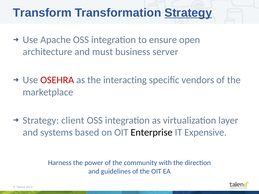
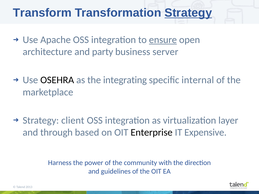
ensure underline: none -> present
must: must -> party
OSEHRA colour: red -> black
interacting: interacting -> integrating
vendors: vendors -> internal
systems: systems -> through
